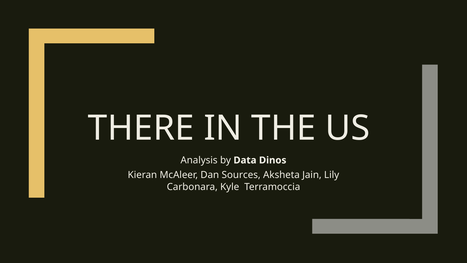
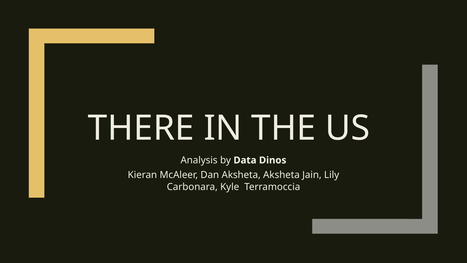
Dan Sources: Sources -> Aksheta
